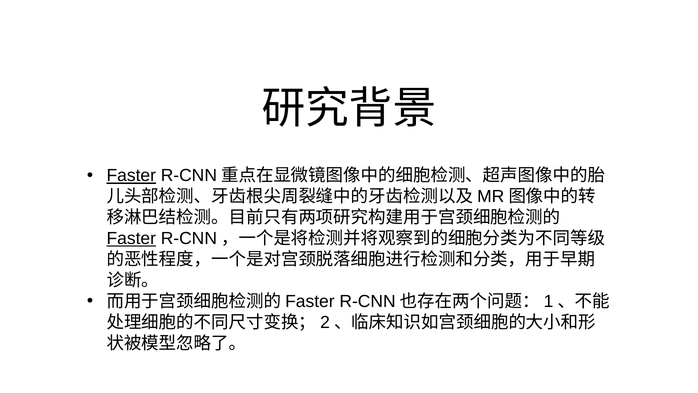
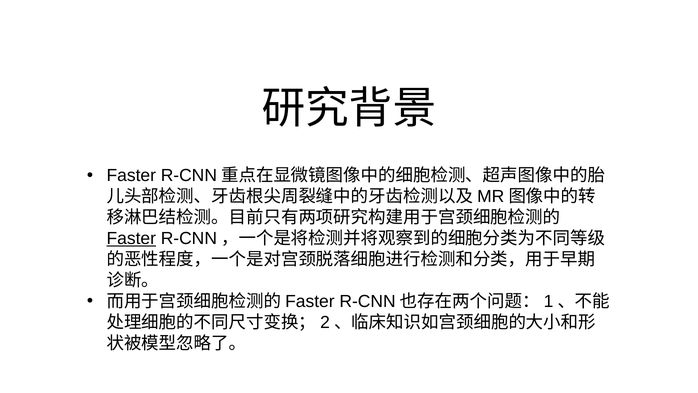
Faster at (131, 176) underline: present -> none
